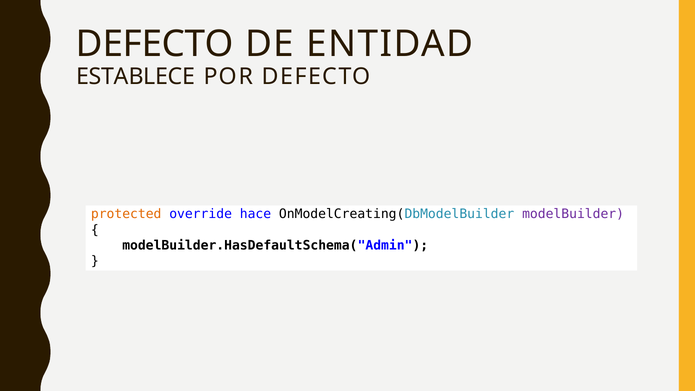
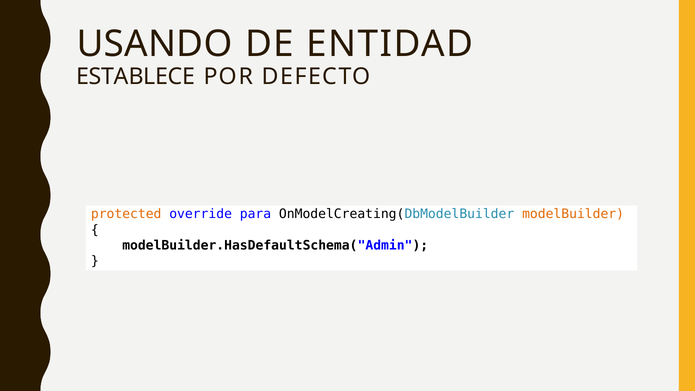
DEFECTO at (155, 44): DEFECTO -> USANDO
hace: hace -> para
modelBuilder colour: purple -> orange
